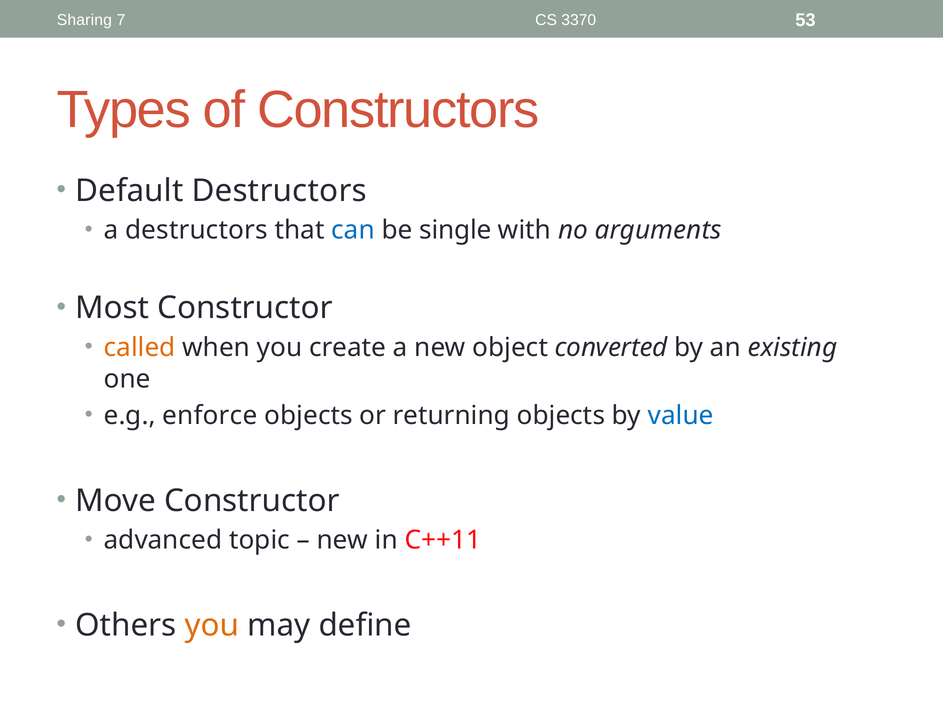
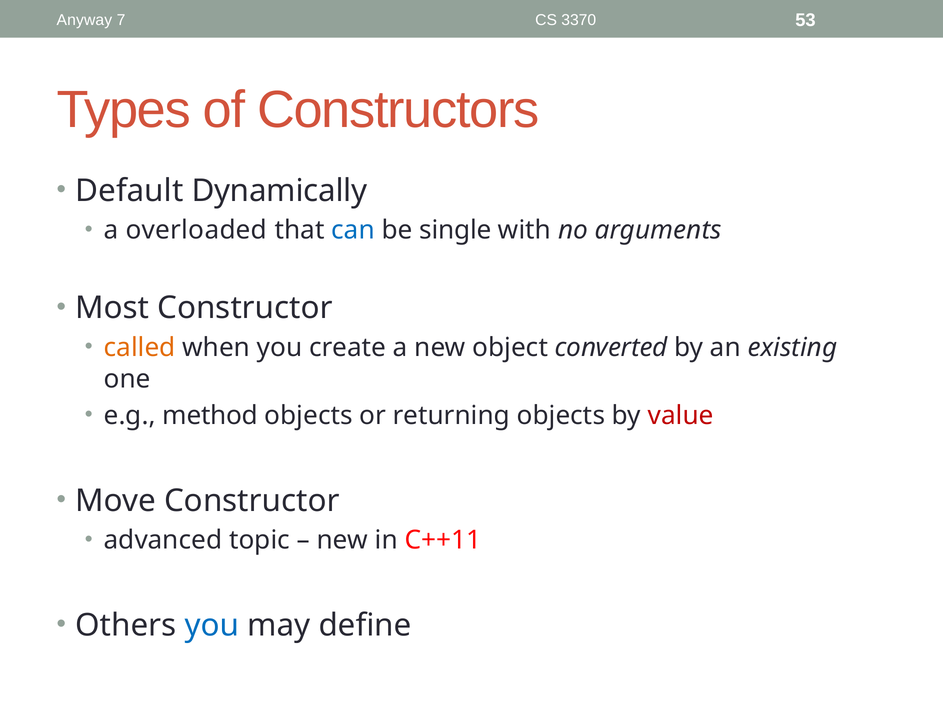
Sharing: Sharing -> Anyway
Default Destructors: Destructors -> Dynamically
a destructors: destructors -> overloaded
enforce: enforce -> method
value colour: blue -> red
you at (212, 626) colour: orange -> blue
